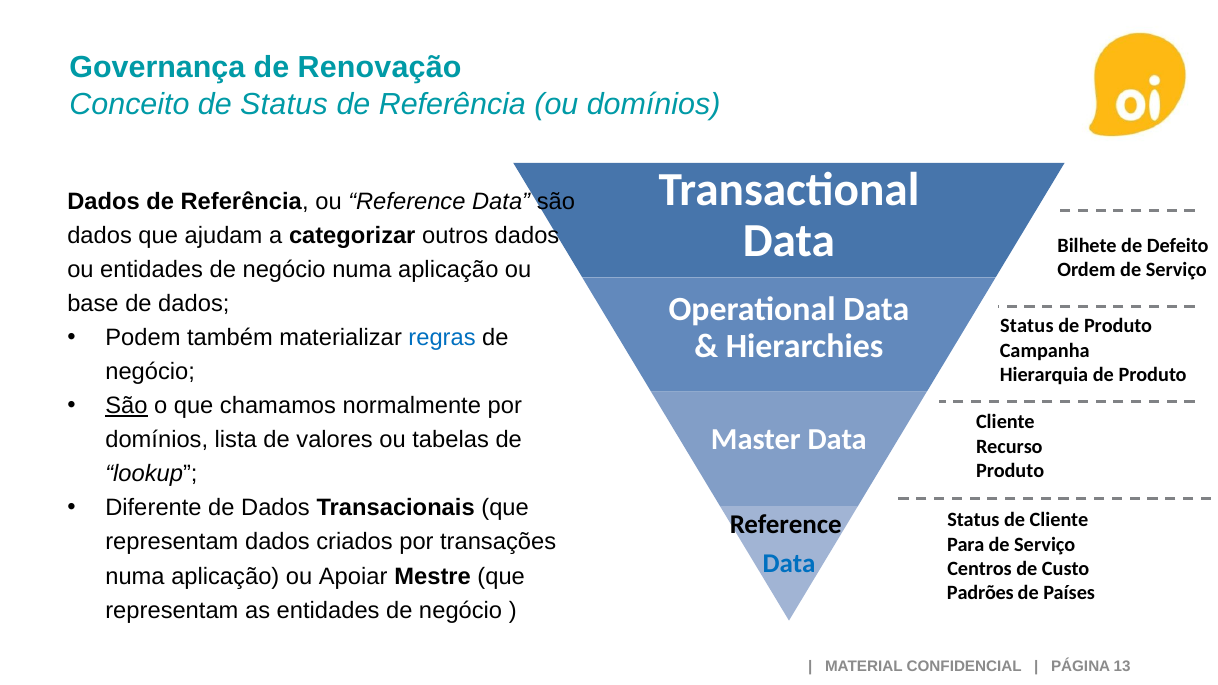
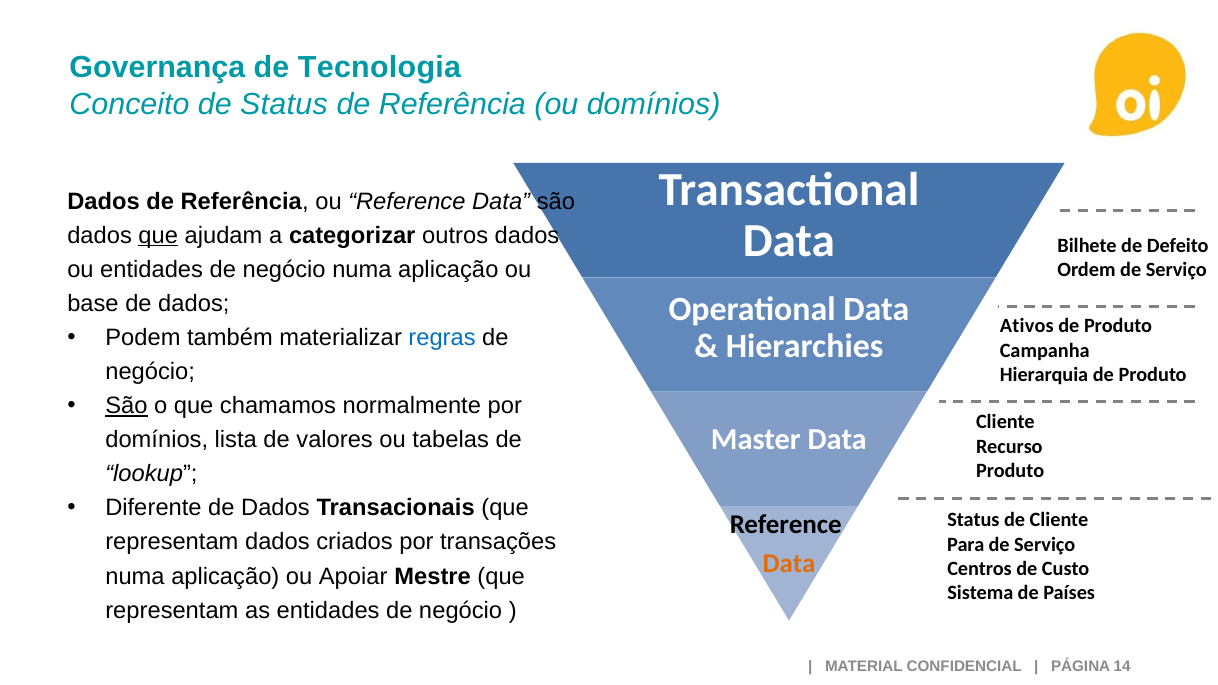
Renovação: Renovação -> Tecnologia
que at (158, 235) underline: none -> present
Status at (1027, 326): Status -> Ativos
Data at (789, 564) colour: blue -> orange
Padrões: Padrões -> Sistema
13: 13 -> 14
